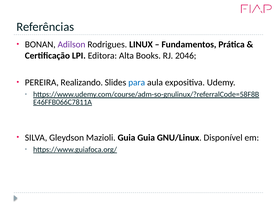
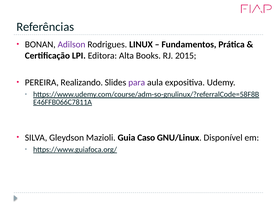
2046: 2046 -> 2015
para colour: blue -> purple
Guia Guia: Guia -> Caso
